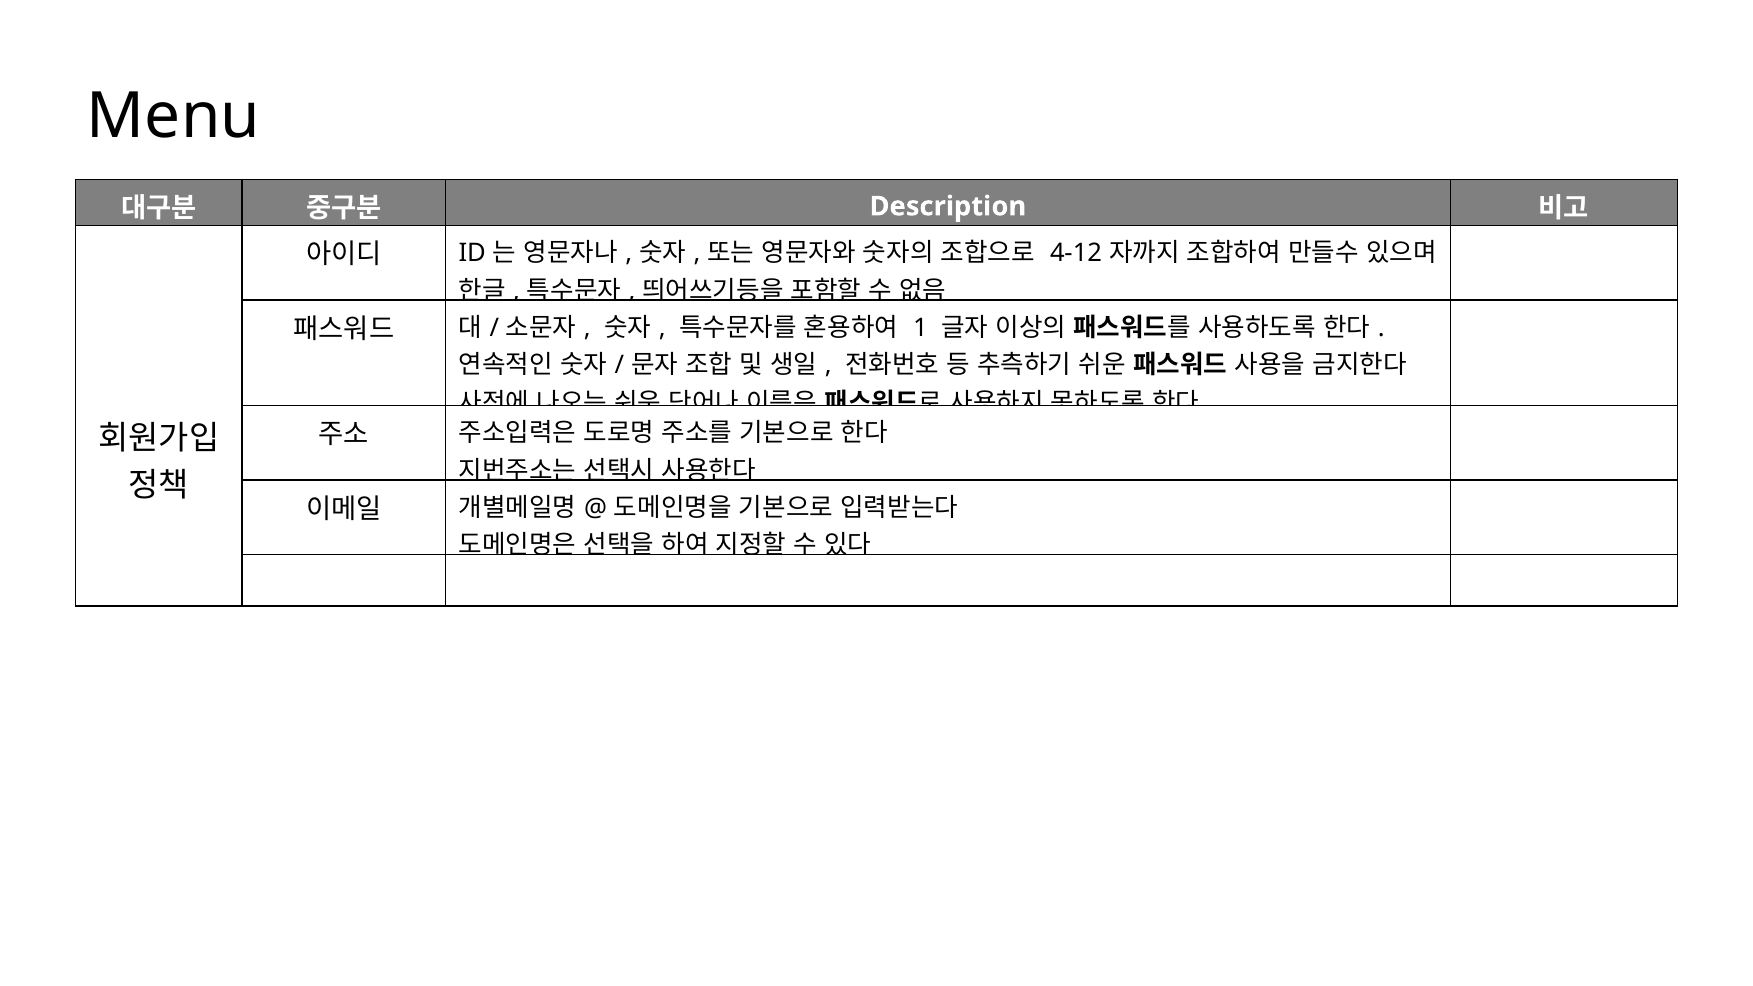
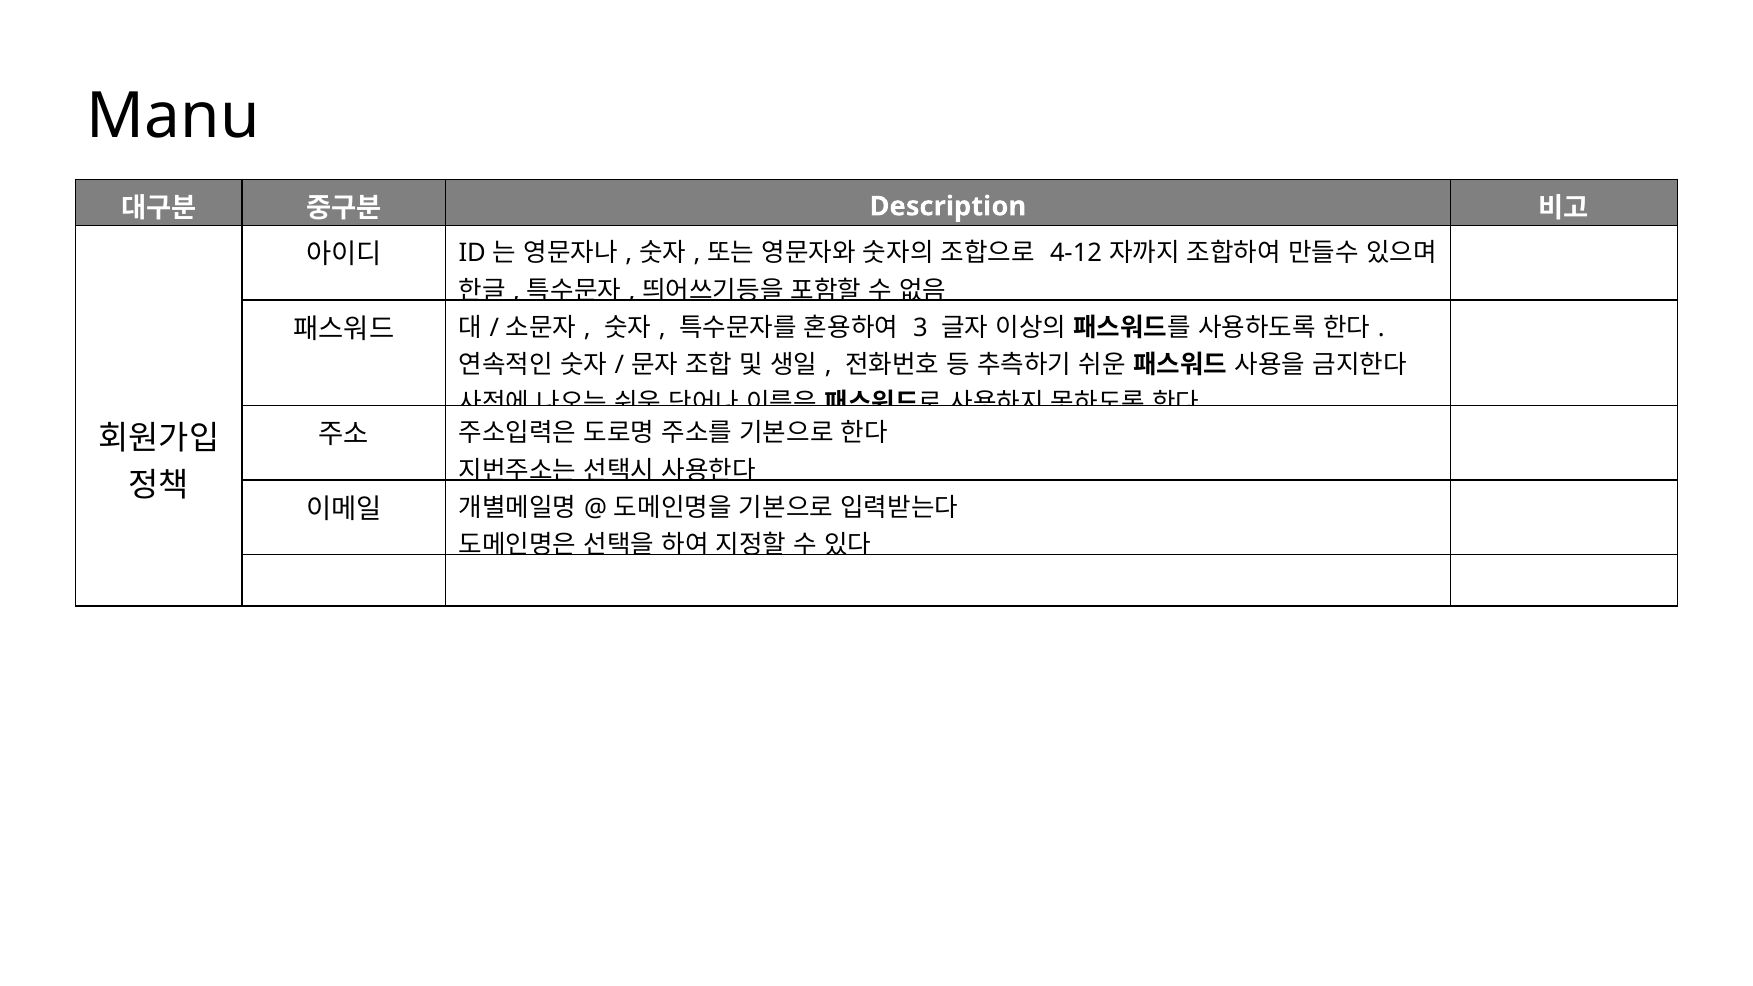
Menu: Menu -> Manu
1: 1 -> 3
